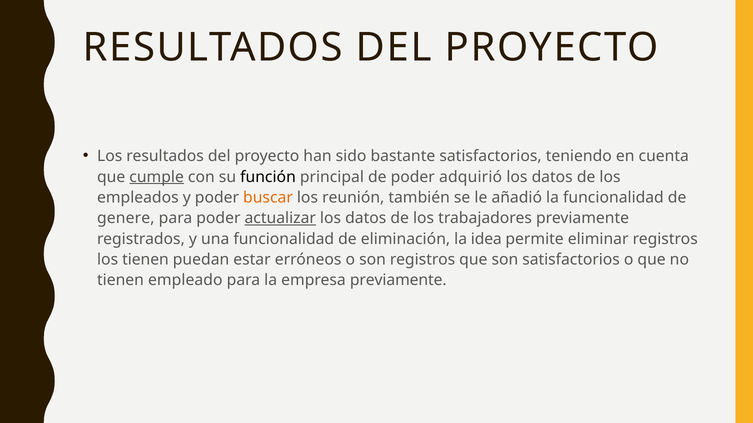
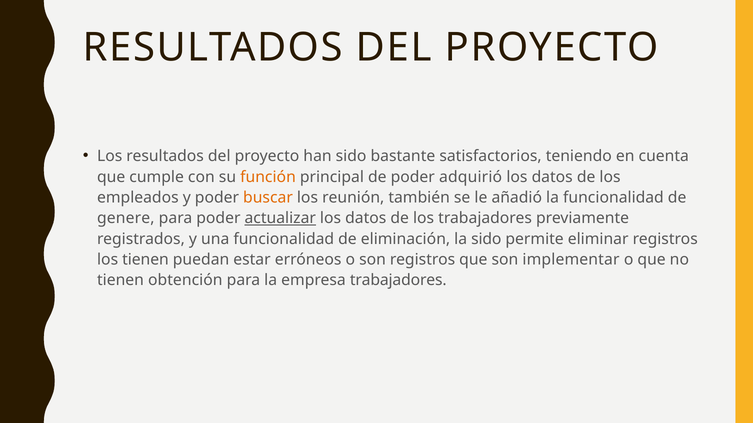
cumple underline: present -> none
función colour: black -> orange
la idea: idea -> sido
son satisfactorios: satisfactorios -> implementar
empleado: empleado -> obtención
empresa previamente: previamente -> trabajadores
